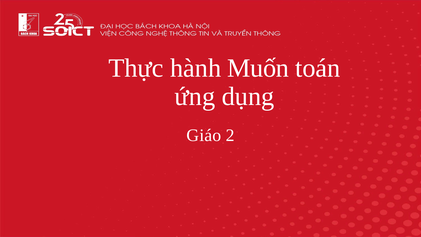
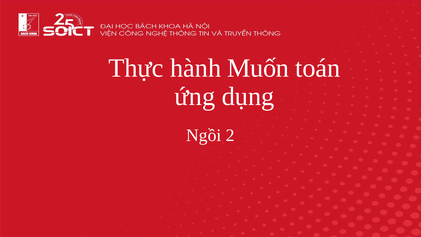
Giáo: Giáo -> Ngồi
